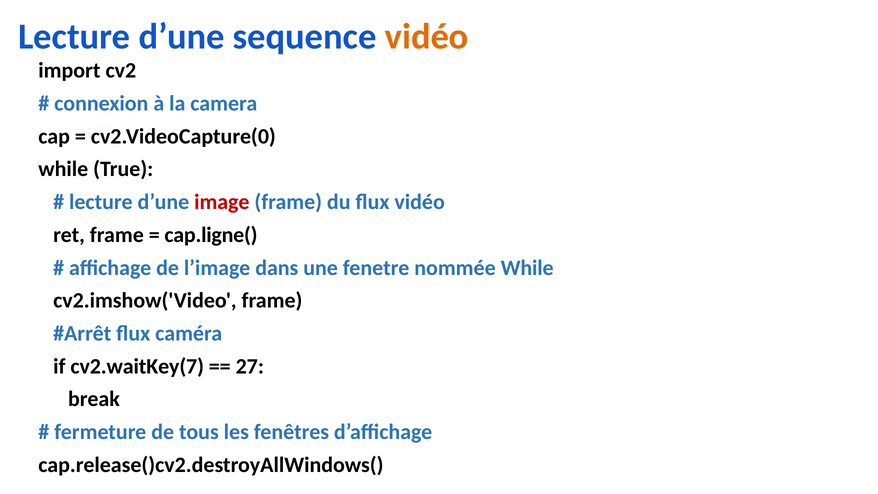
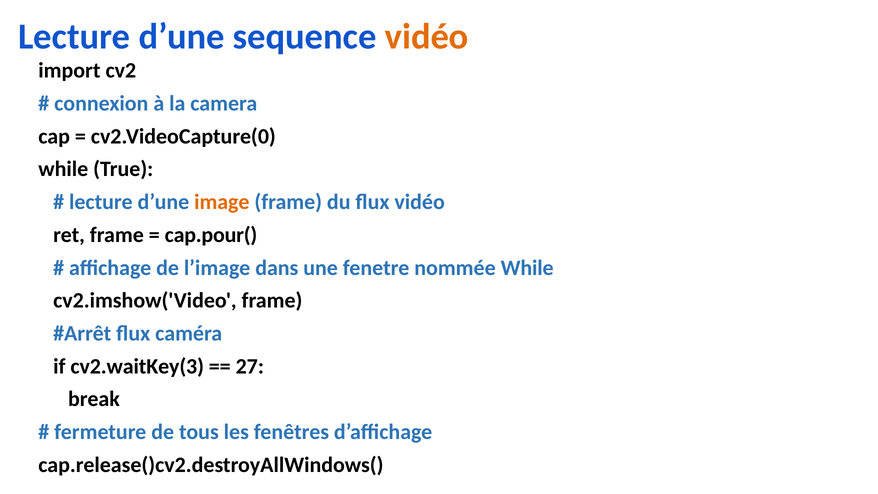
image colour: red -> orange
cap.ligne(: cap.ligne( -> cap.pour(
cv2.waitKey(7: cv2.waitKey(7 -> cv2.waitKey(3
